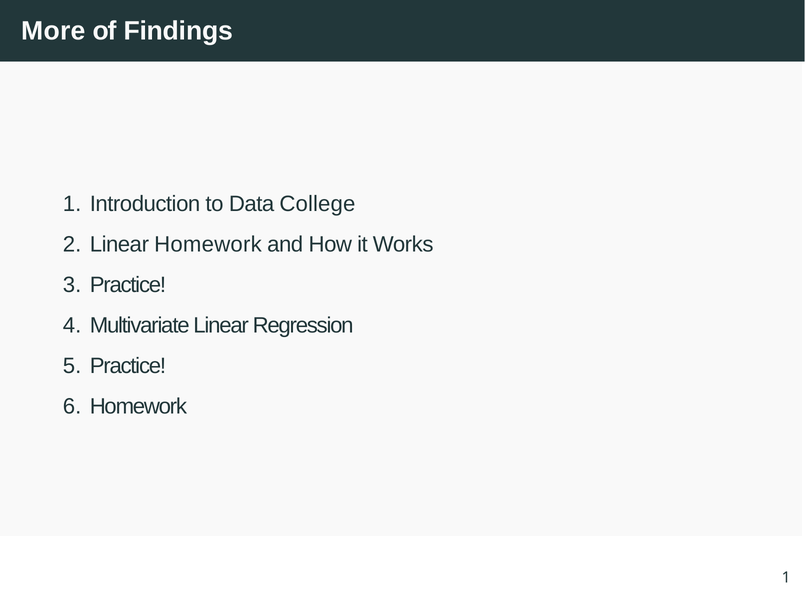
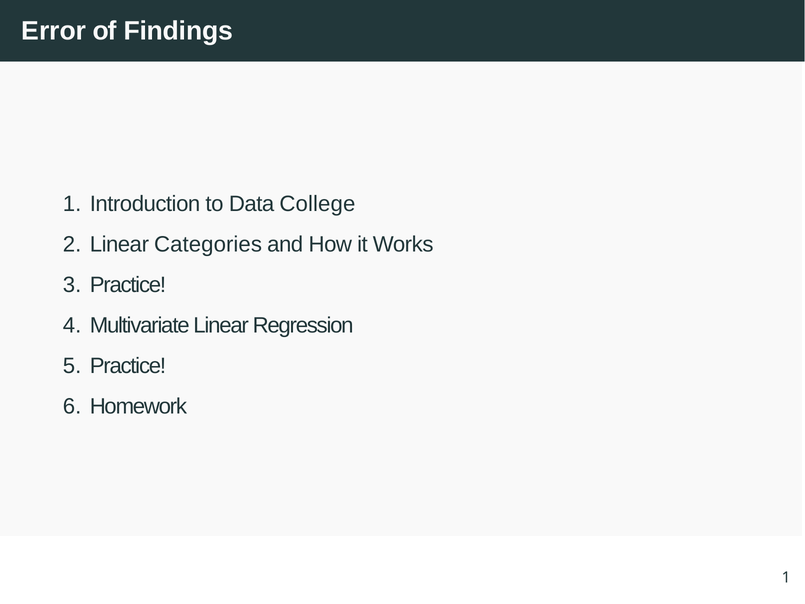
More: More -> Error
Linear Homework: Homework -> Categories
